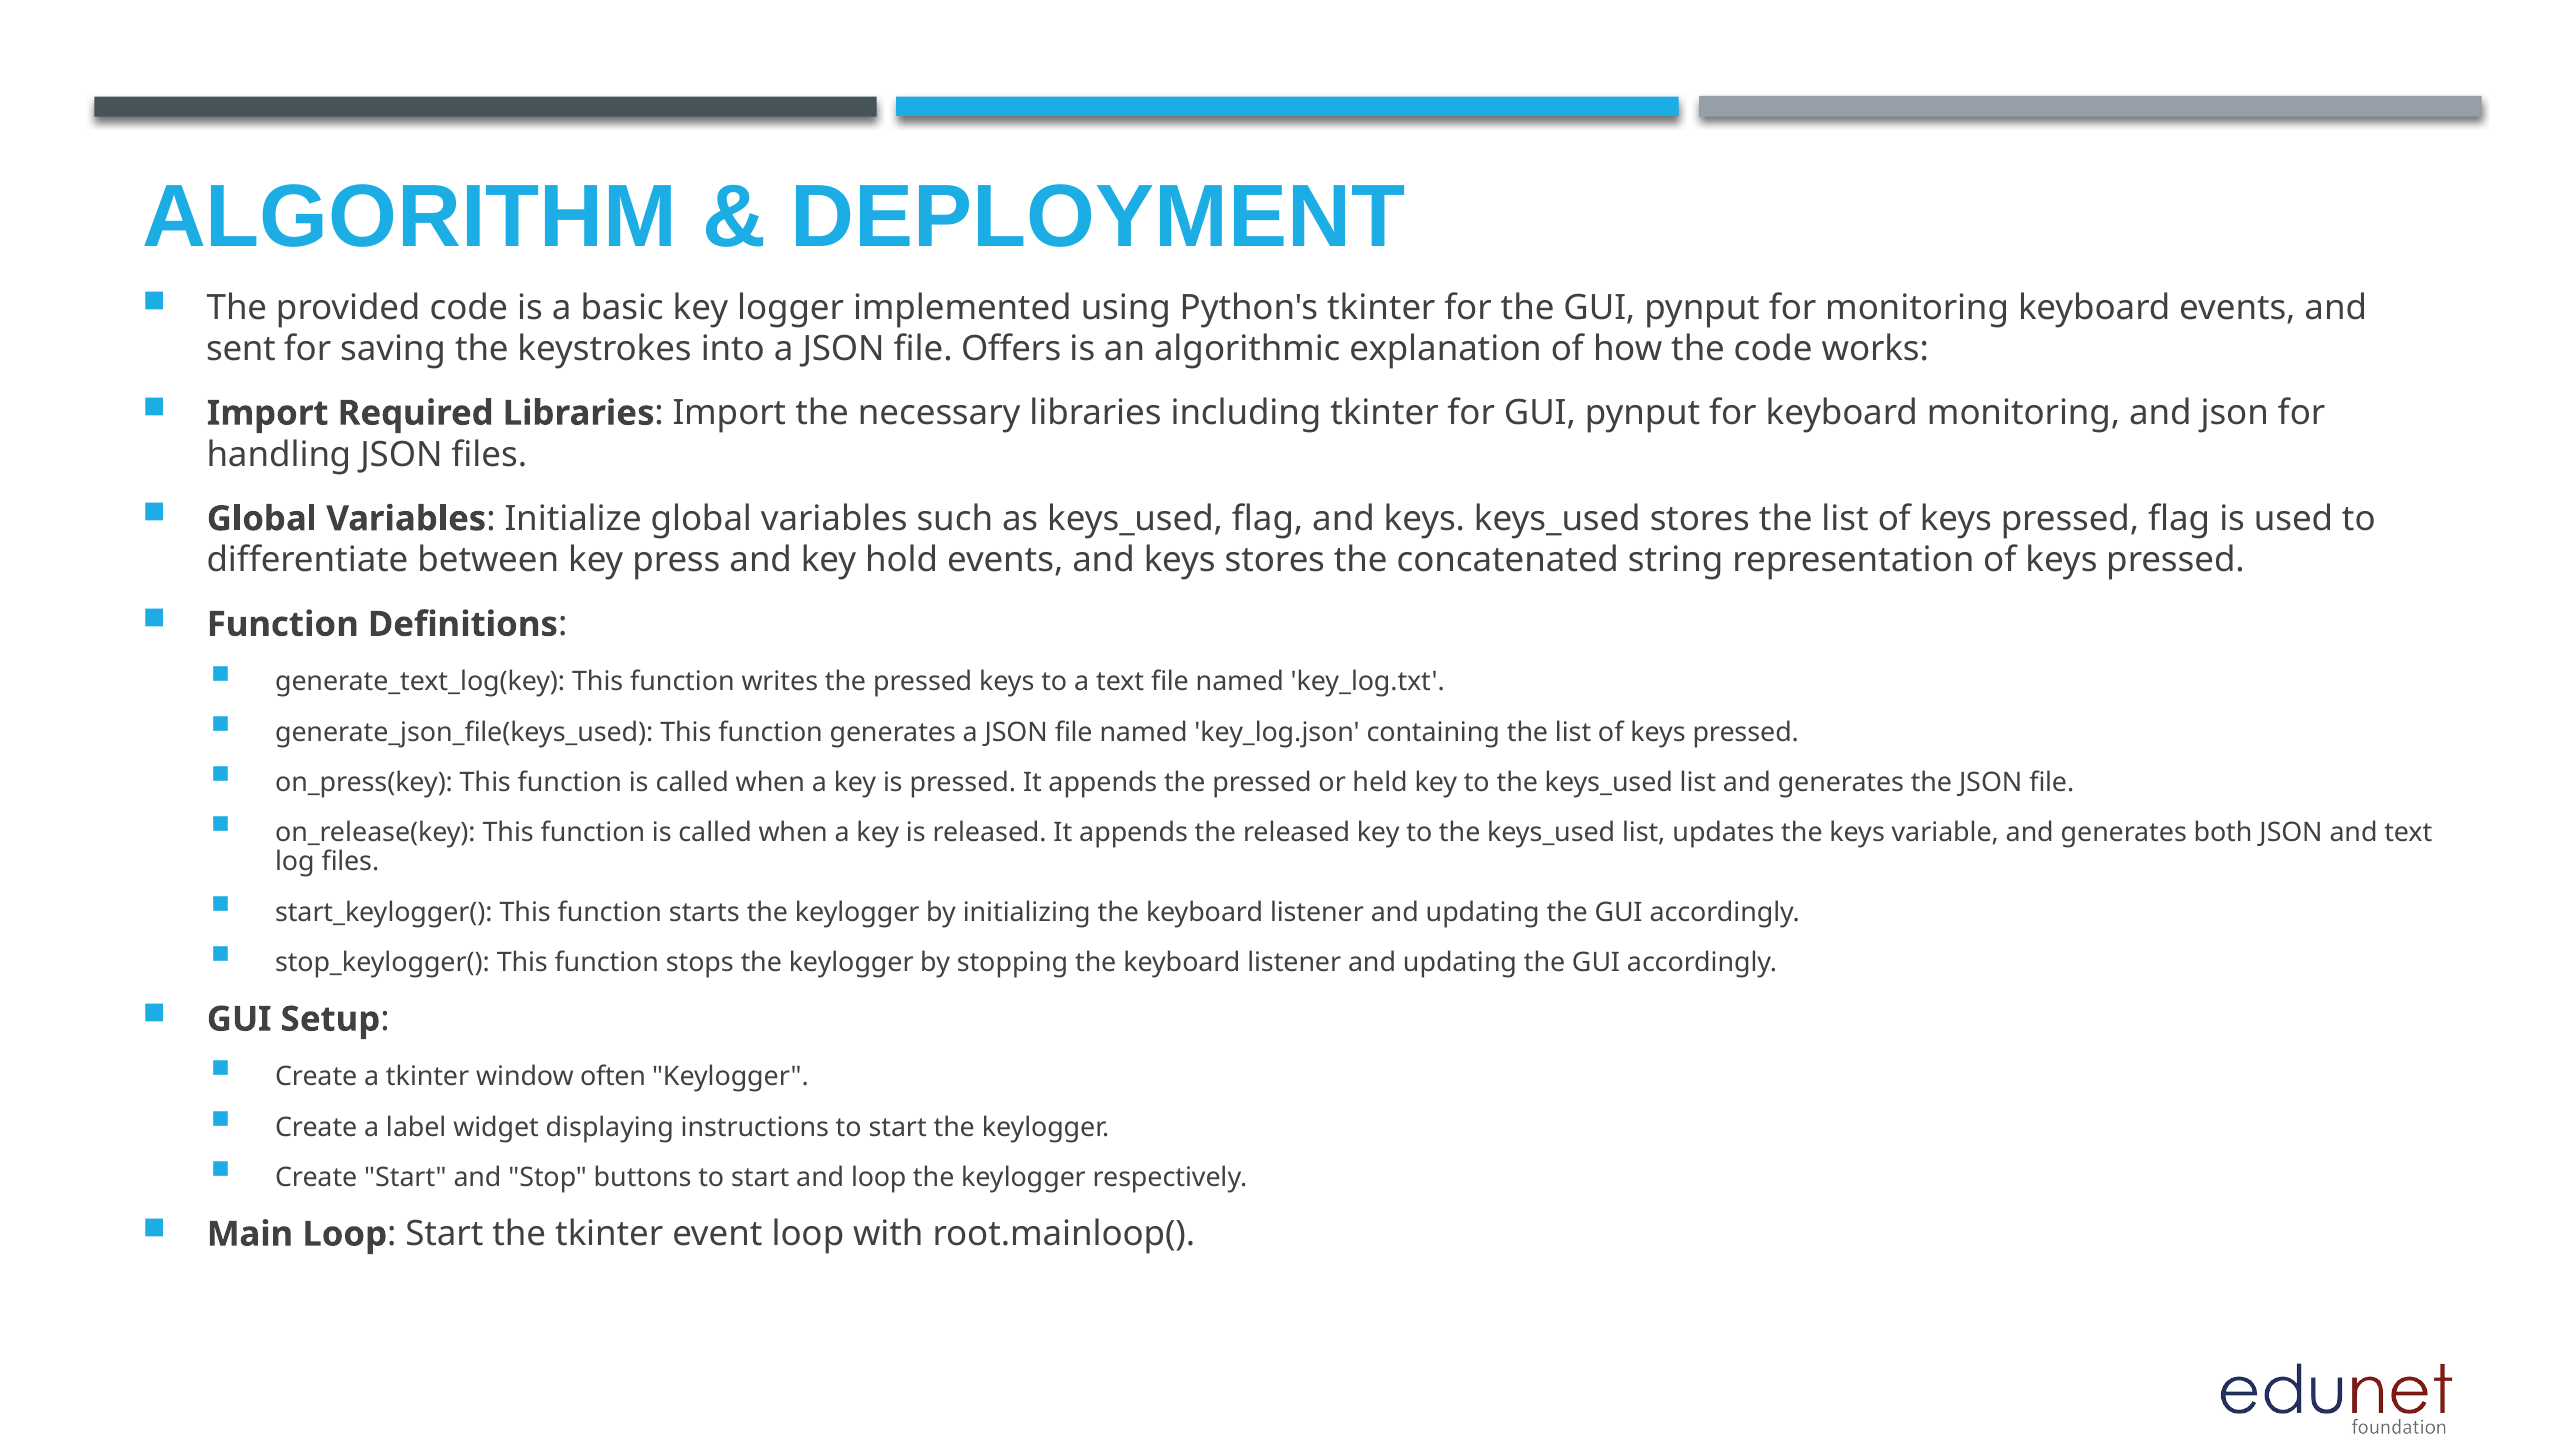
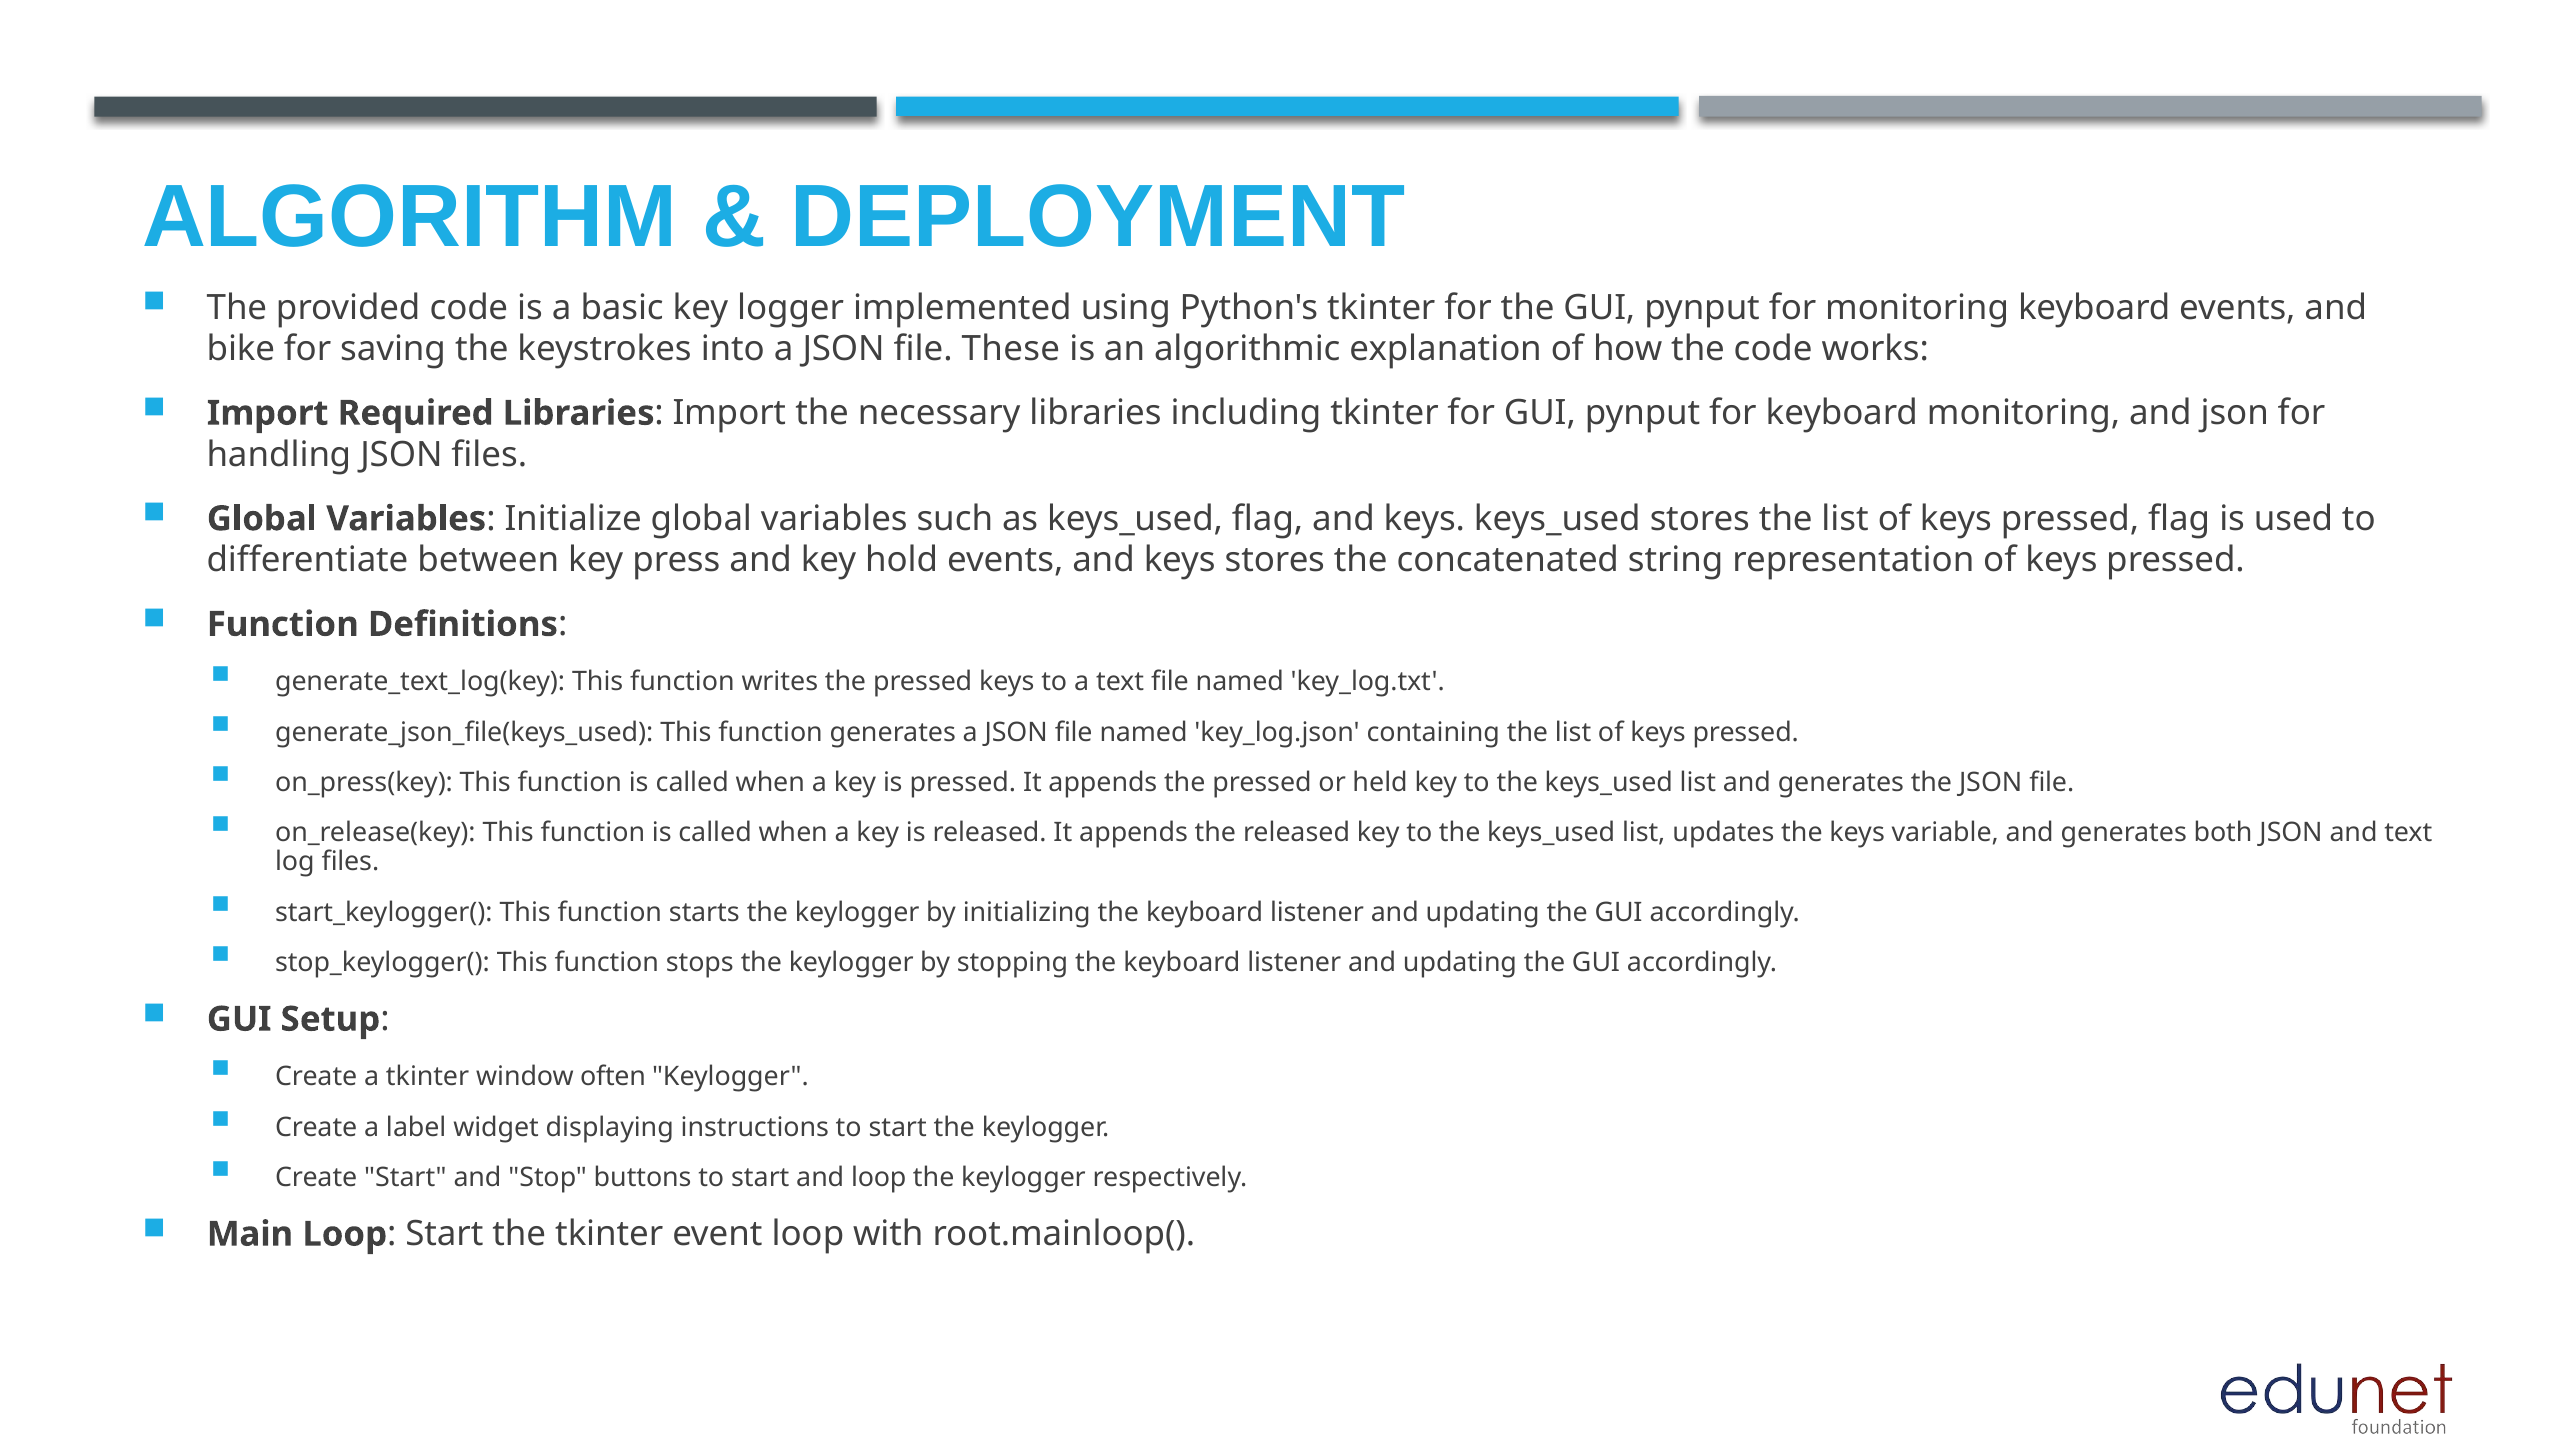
sent: sent -> bike
Offers: Offers -> These
